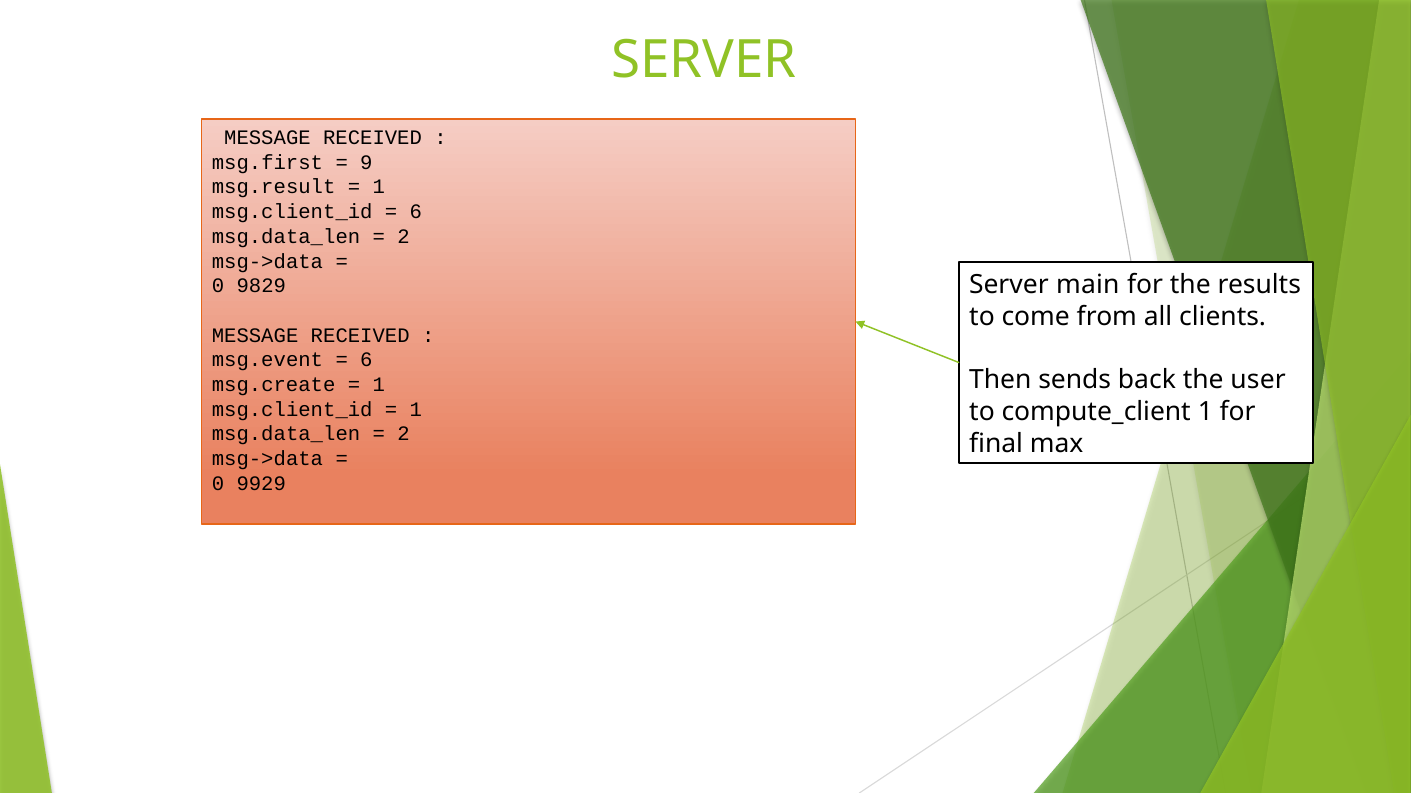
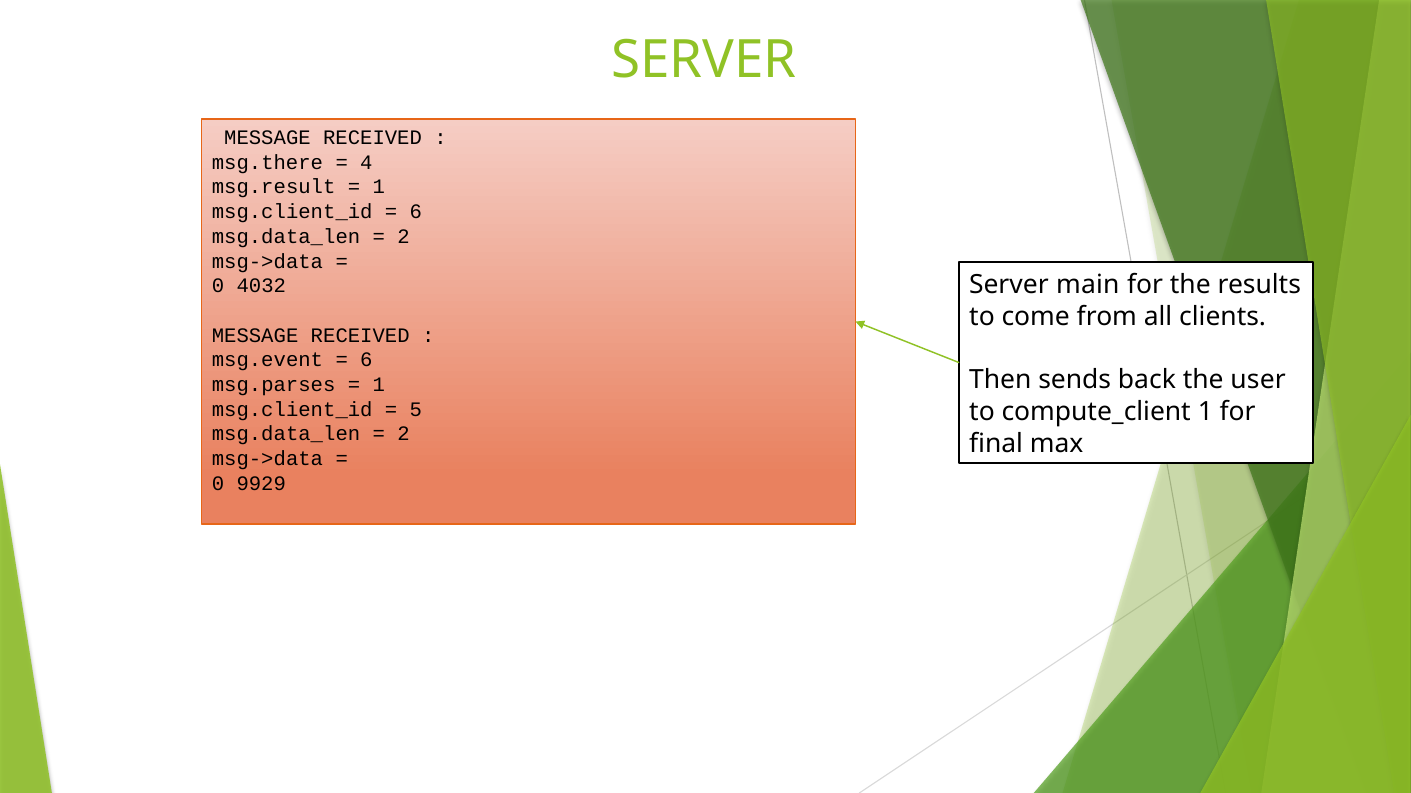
msg.first: msg.first -> msg.there
9: 9 -> 4
9829: 9829 -> 4032
msg.create: msg.create -> msg.parses
1 at (416, 410): 1 -> 5
